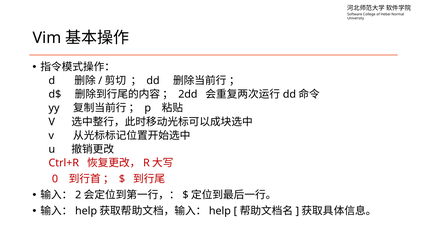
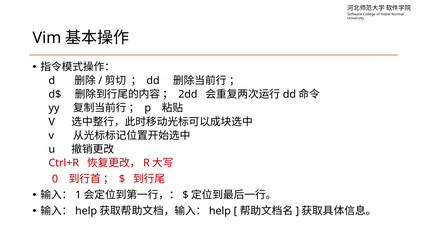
2: 2 -> 1
